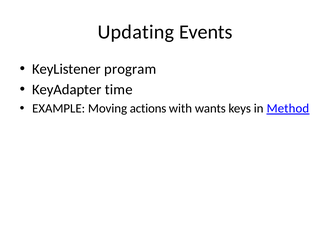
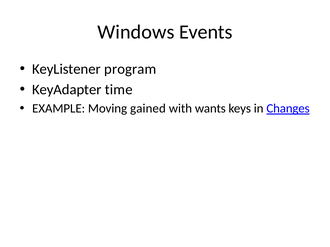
Updating: Updating -> Windows
actions: actions -> gained
Method: Method -> Changes
